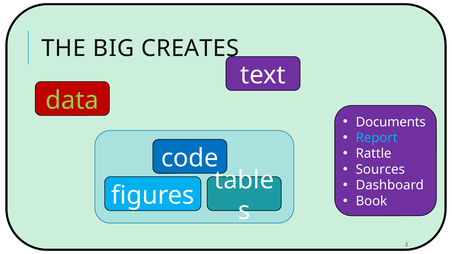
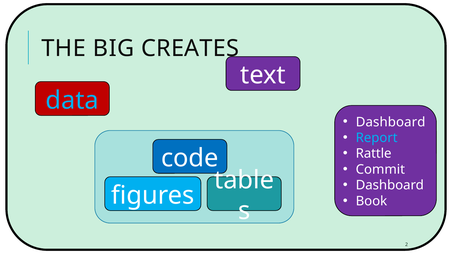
data colour: light green -> light blue
Documents at (391, 122): Documents -> Dashboard
Sources: Sources -> Commit
